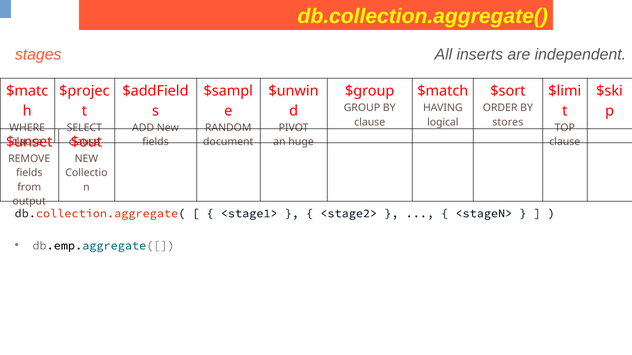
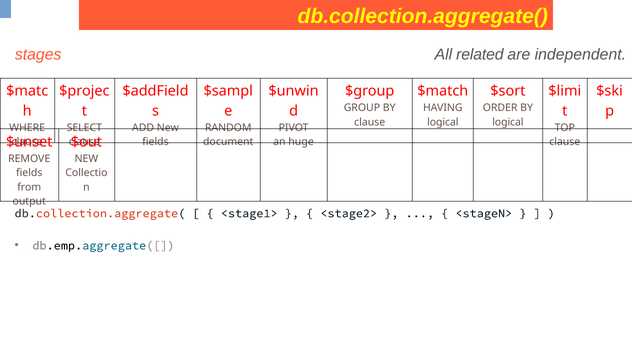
inserts: inserts -> related
stores at (508, 122): stores -> logical
